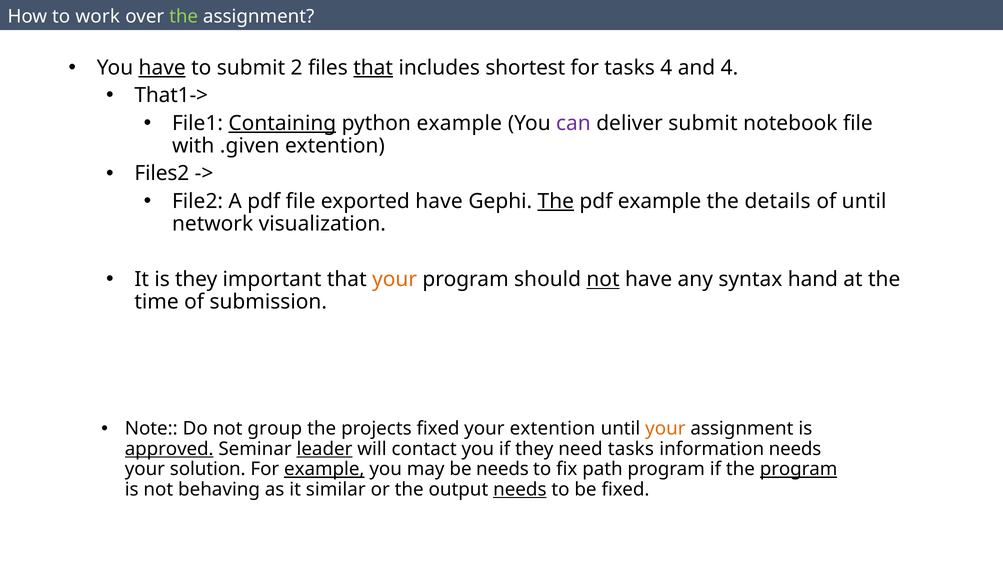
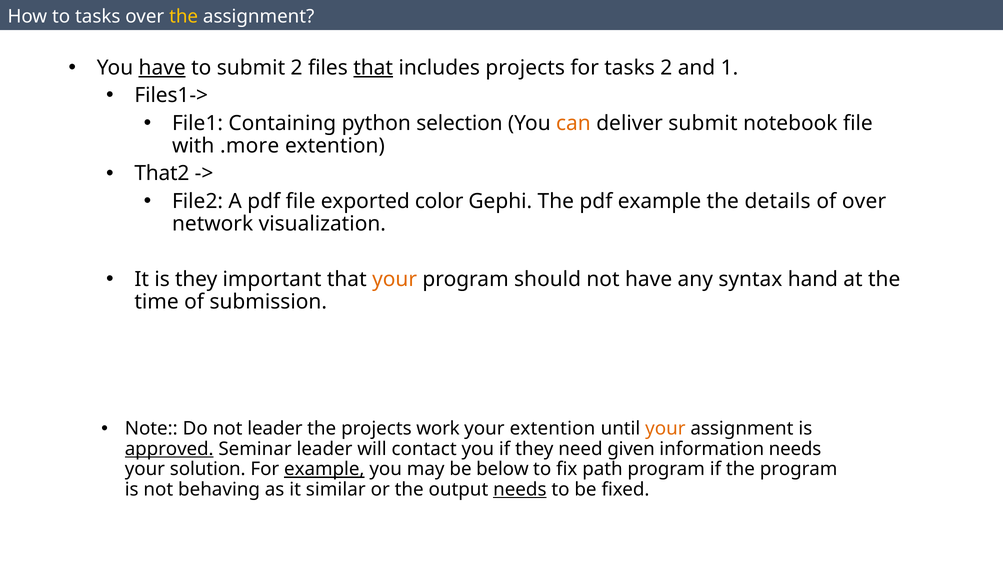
to work: work -> tasks
the at (184, 16) colour: light green -> yellow
includes shortest: shortest -> projects
tasks 4: 4 -> 2
and 4: 4 -> 1
That1->: That1-> -> Files1->
Containing underline: present -> none
python example: example -> selection
can colour: purple -> orange
.given: .given -> .more
Files2: Files2 -> That2
exported have: have -> color
The at (556, 201) underline: present -> none
of until: until -> over
not at (603, 279) underline: present -> none
not group: group -> leader
projects fixed: fixed -> work
leader at (324, 449) underline: present -> none
need tasks: tasks -> given
be needs: needs -> below
program at (799, 469) underline: present -> none
